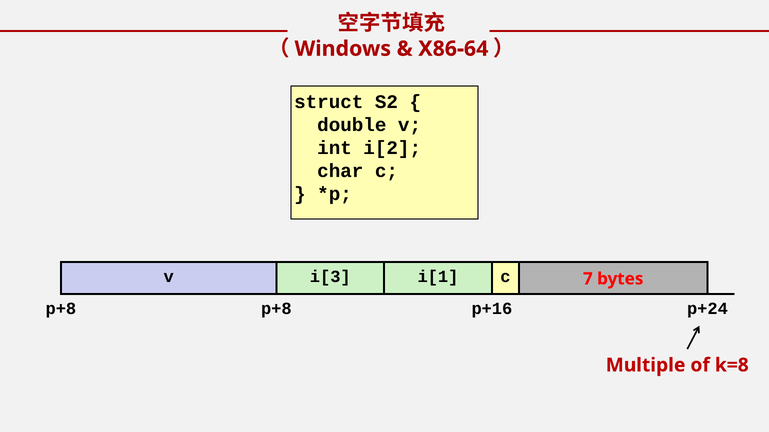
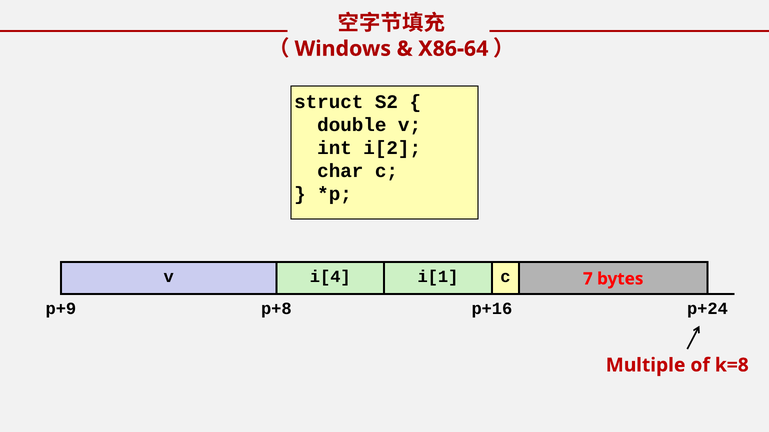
i[3: i[3 -> i[4
p+8 at (61, 309): p+8 -> p+9
